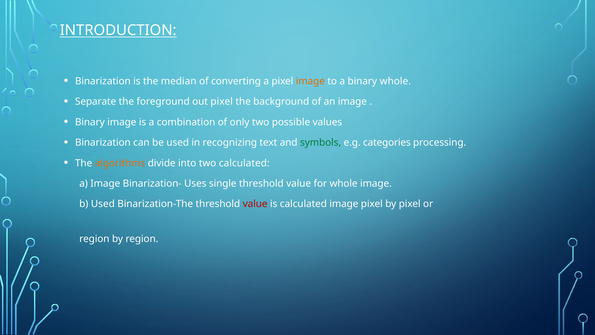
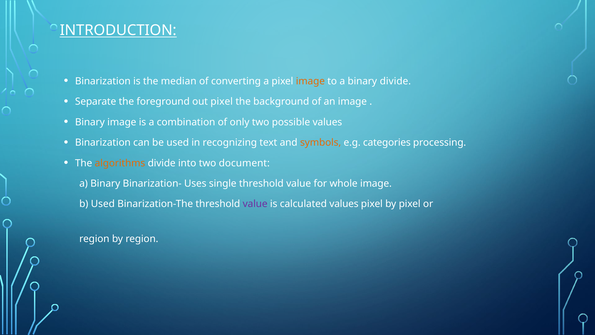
binary whole: whole -> divide
symbols colour: green -> orange
two calculated: calculated -> document
Image at (105, 183): Image -> Binary
value at (255, 204) colour: red -> purple
calculated image: image -> values
